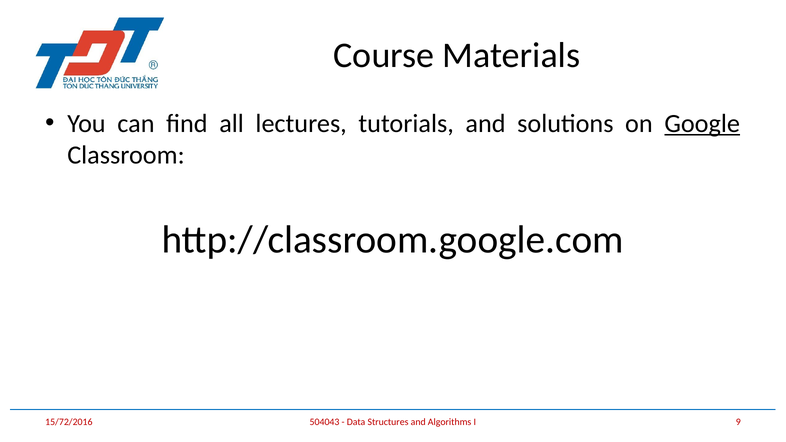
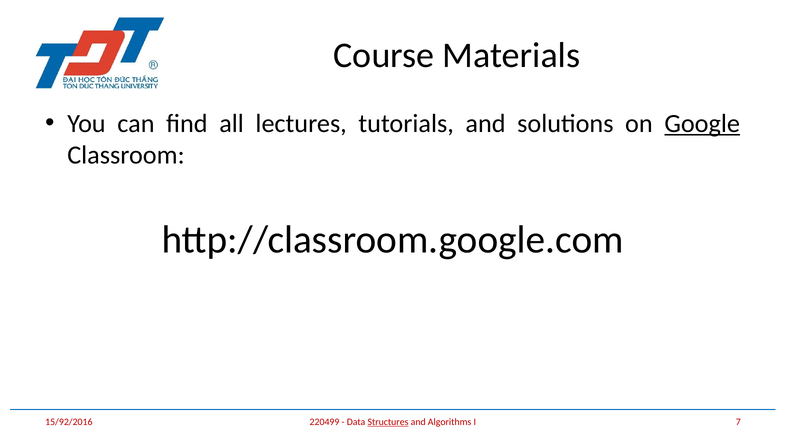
504043: 504043 -> 220499
Structures underline: none -> present
9: 9 -> 7
15/72/2016: 15/72/2016 -> 15/92/2016
